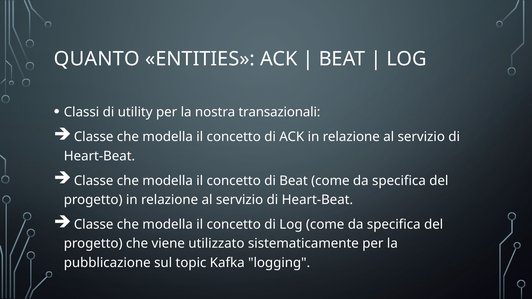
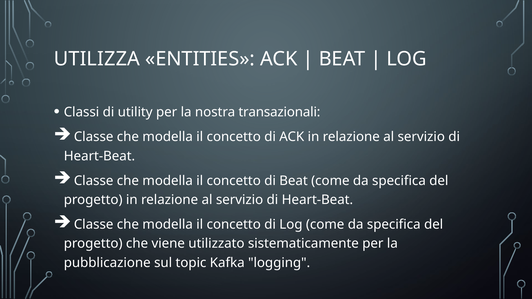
QUANTO: QUANTO -> UTILIZZA
